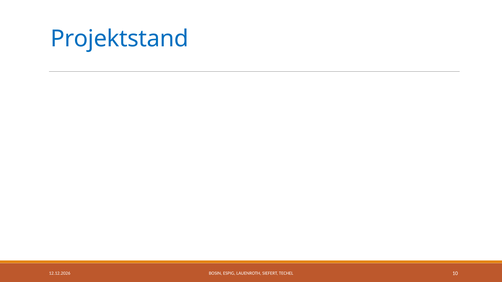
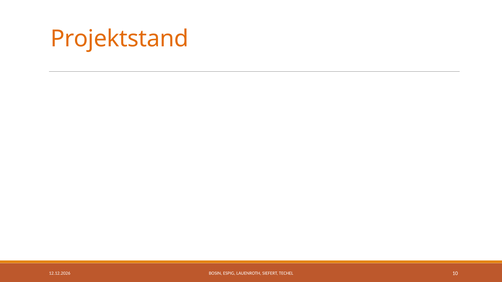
Projektstand colour: blue -> orange
